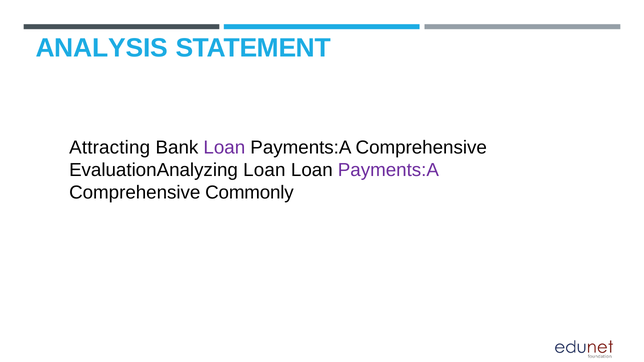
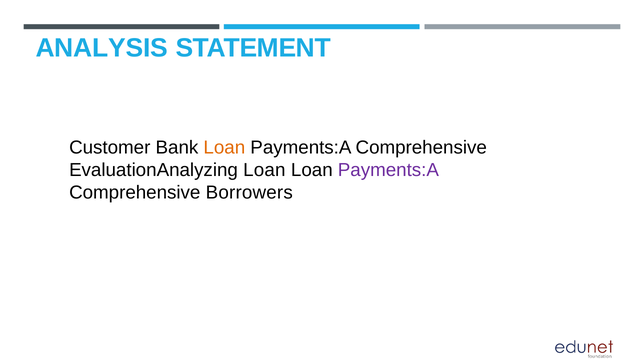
Attracting: Attracting -> Customer
Loan at (224, 148) colour: purple -> orange
Commonly: Commonly -> Borrowers
